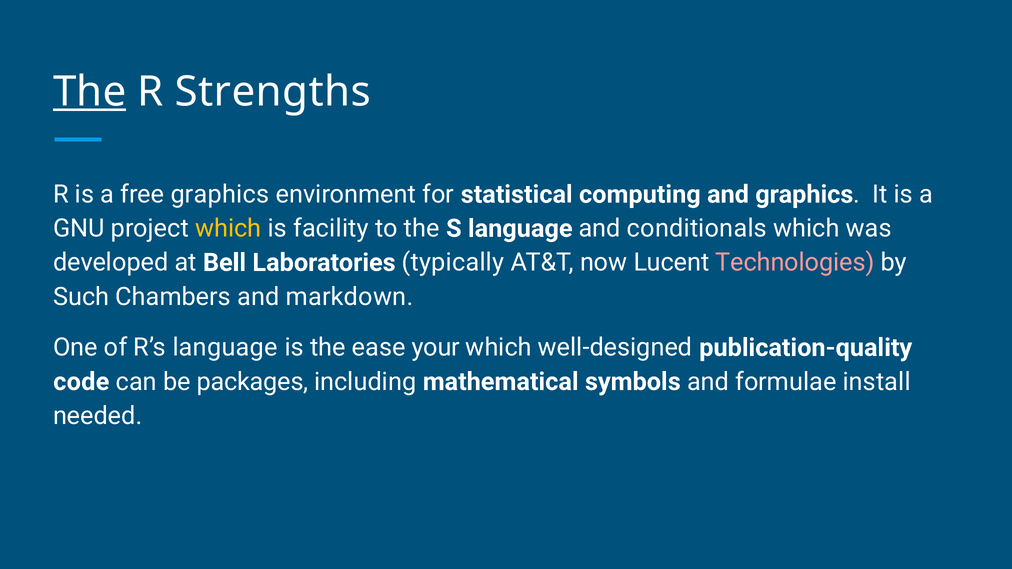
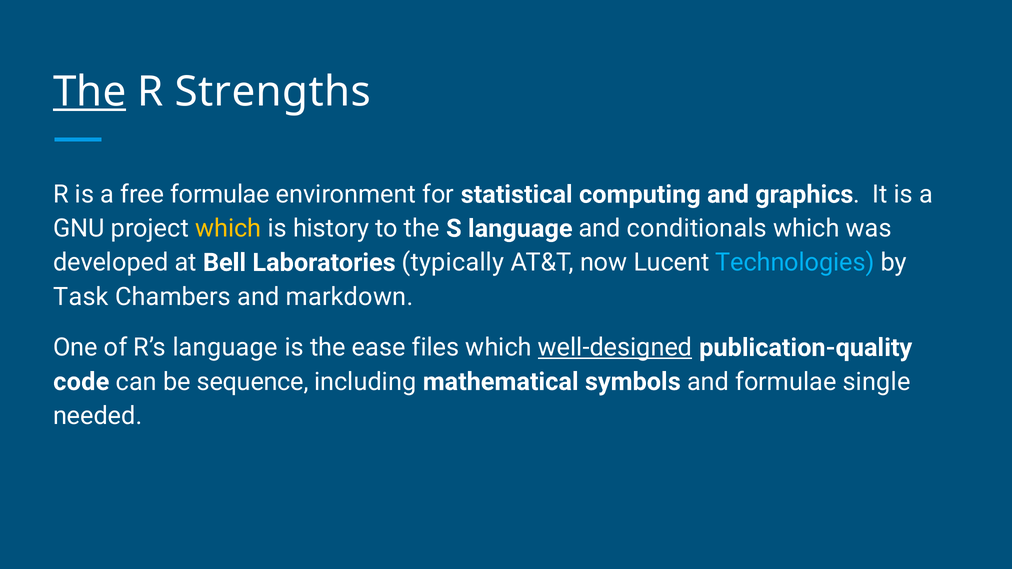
free graphics: graphics -> formulae
facility: facility -> history
Technologies colour: pink -> light blue
Such: Such -> Task
your: your -> files
well-designed underline: none -> present
packages: packages -> sequence
install: install -> single
